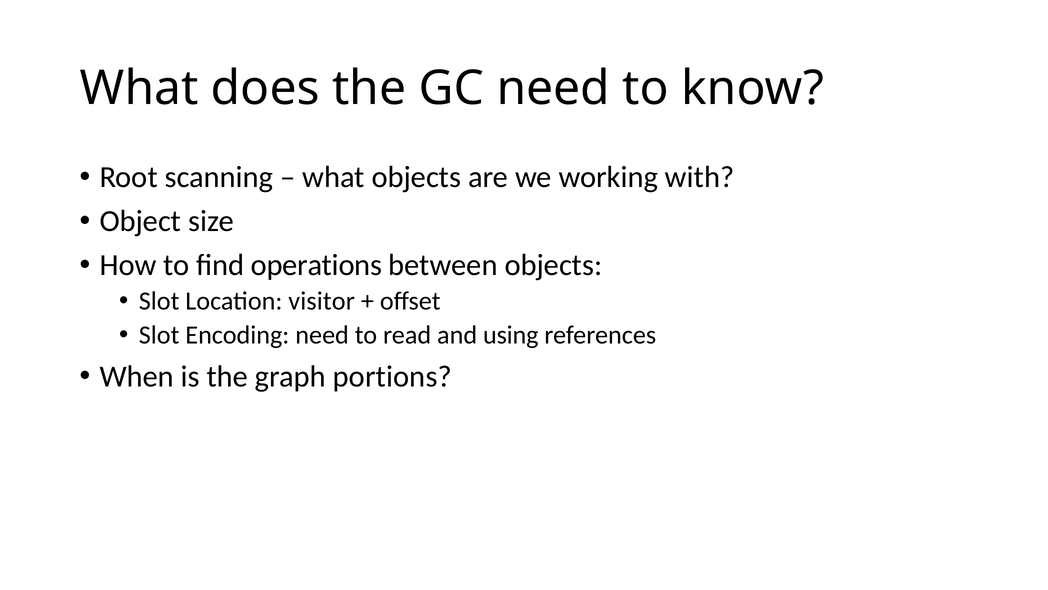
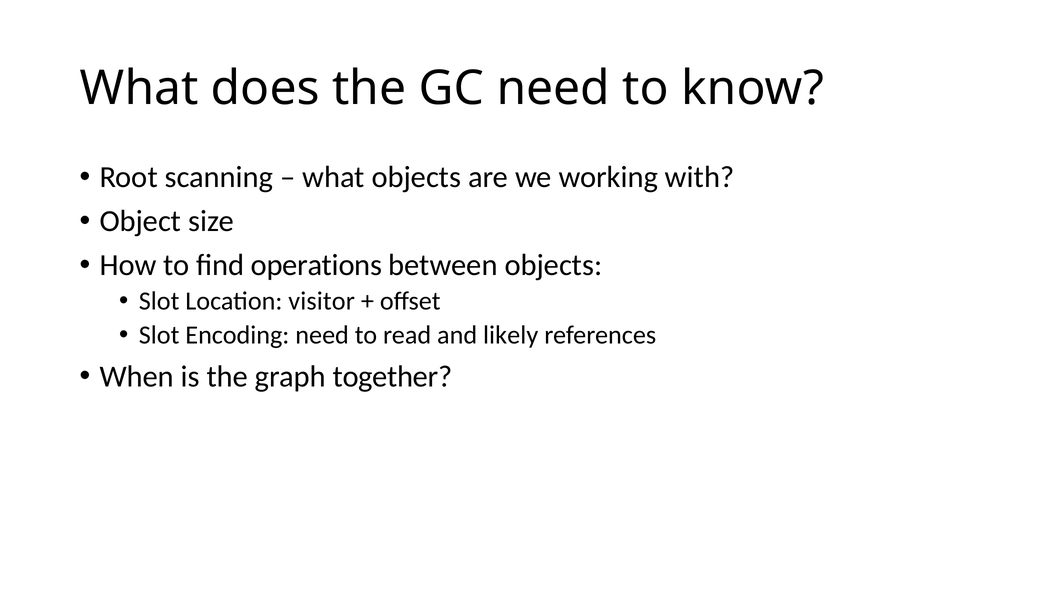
using: using -> likely
portions: portions -> together
